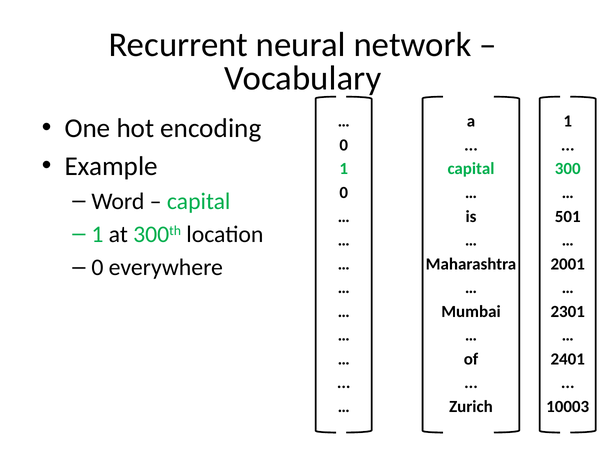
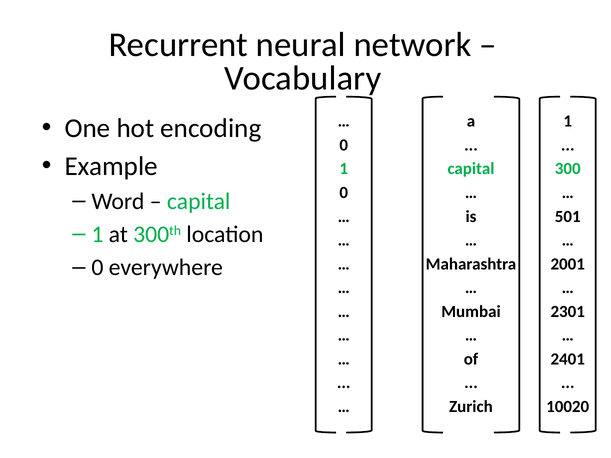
10003: 10003 -> 10020
